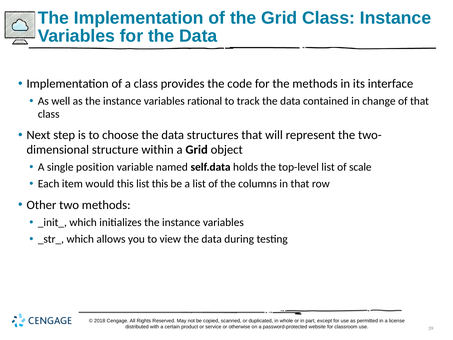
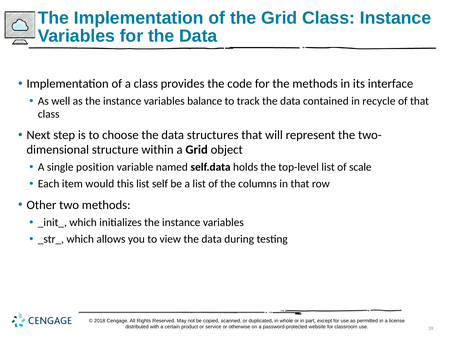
rational: rational -> balance
change: change -> recycle
list this: this -> self
